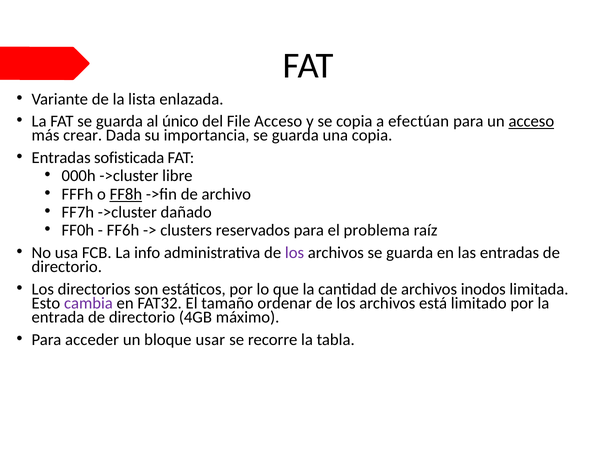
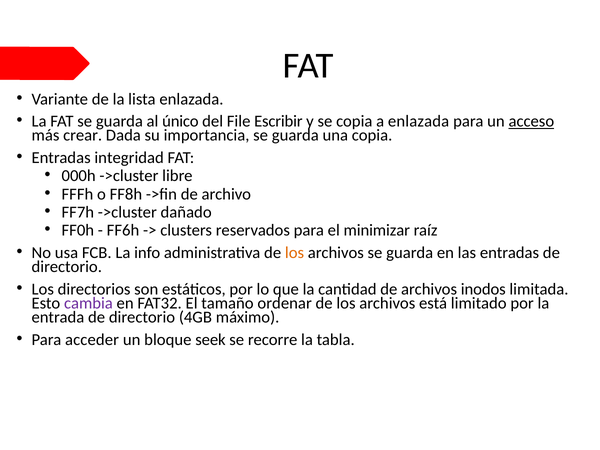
File Acceso: Acceso -> Escribir
a efectúan: efectúan -> enlazada
sofisticada: sofisticada -> integridad
FF8h underline: present -> none
problema: problema -> minimizar
los at (295, 253) colour: purple -> orange
usar: usar -> seek
